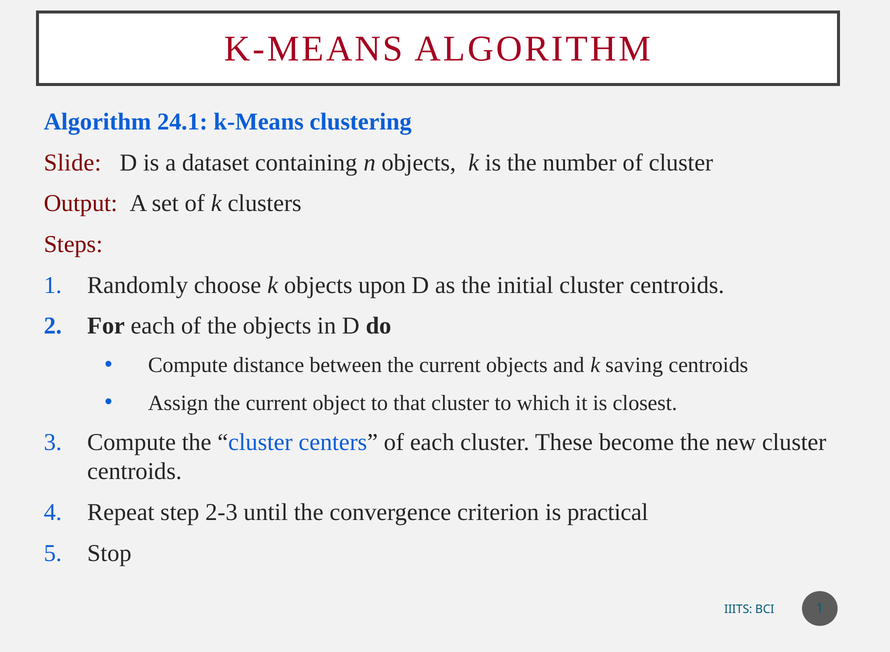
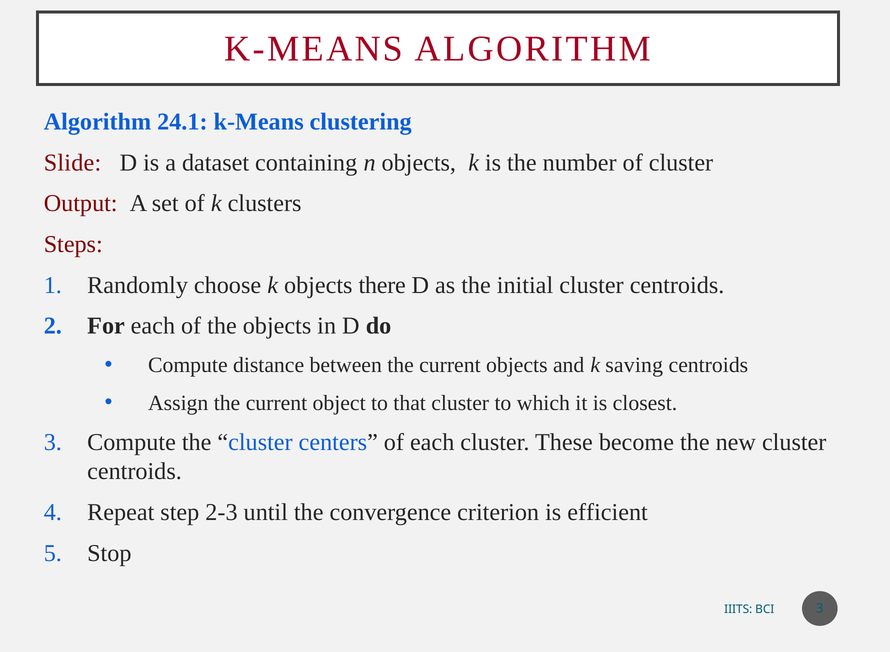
upon: upon -> there
practical: practical -> efficient
BCI 1: 1 -> 3
